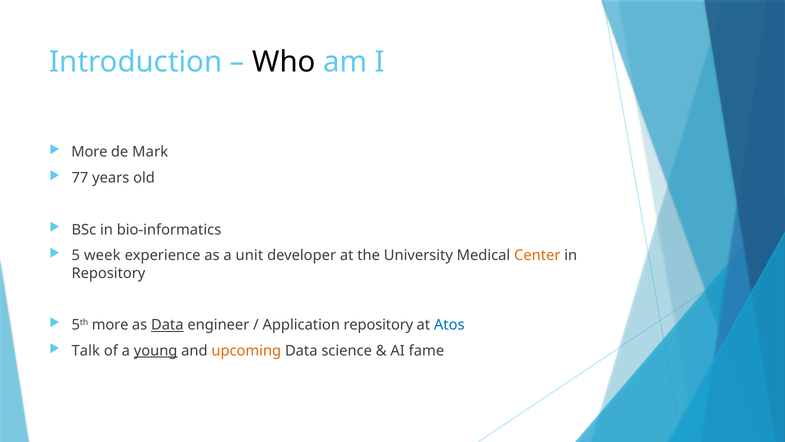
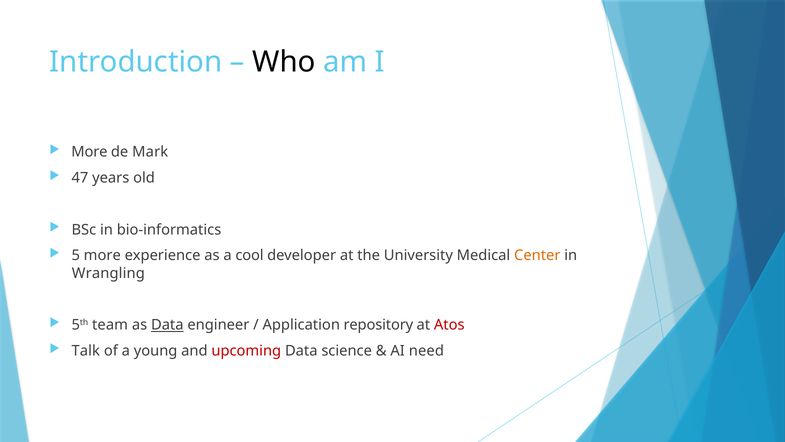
77: 77 -> 47
5 week: week -> more
unit: unit -> cool
Repository at (108, 273): Repository -> Wrangling
5th more: more -> team
Atos colour: blue -> red
young underline: present -> none
upcoming colour: orange -> red
fame: fame -> need
